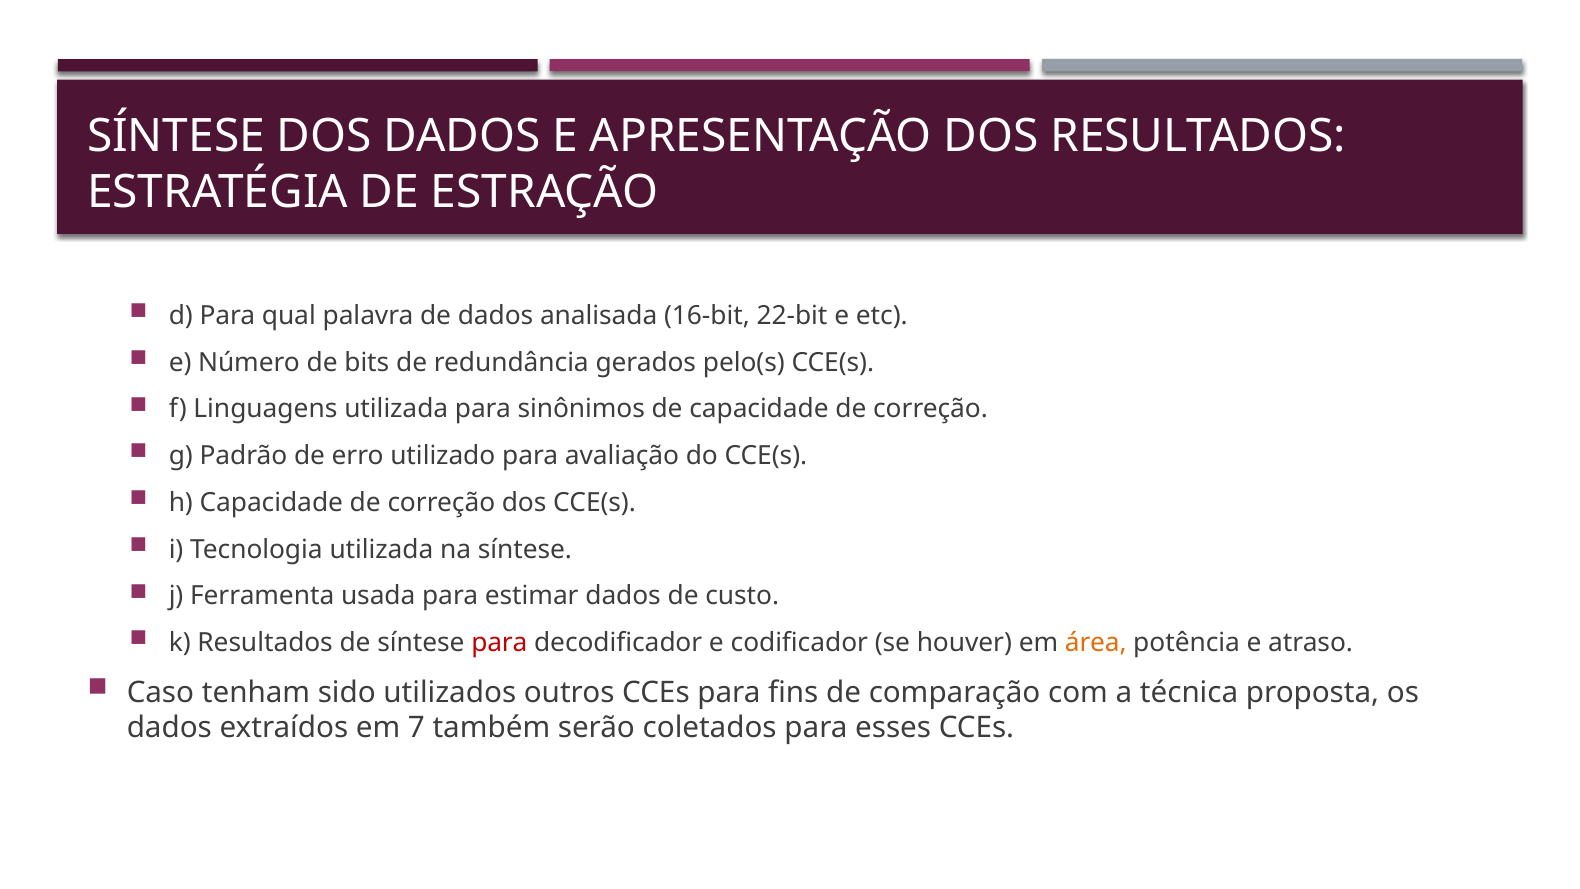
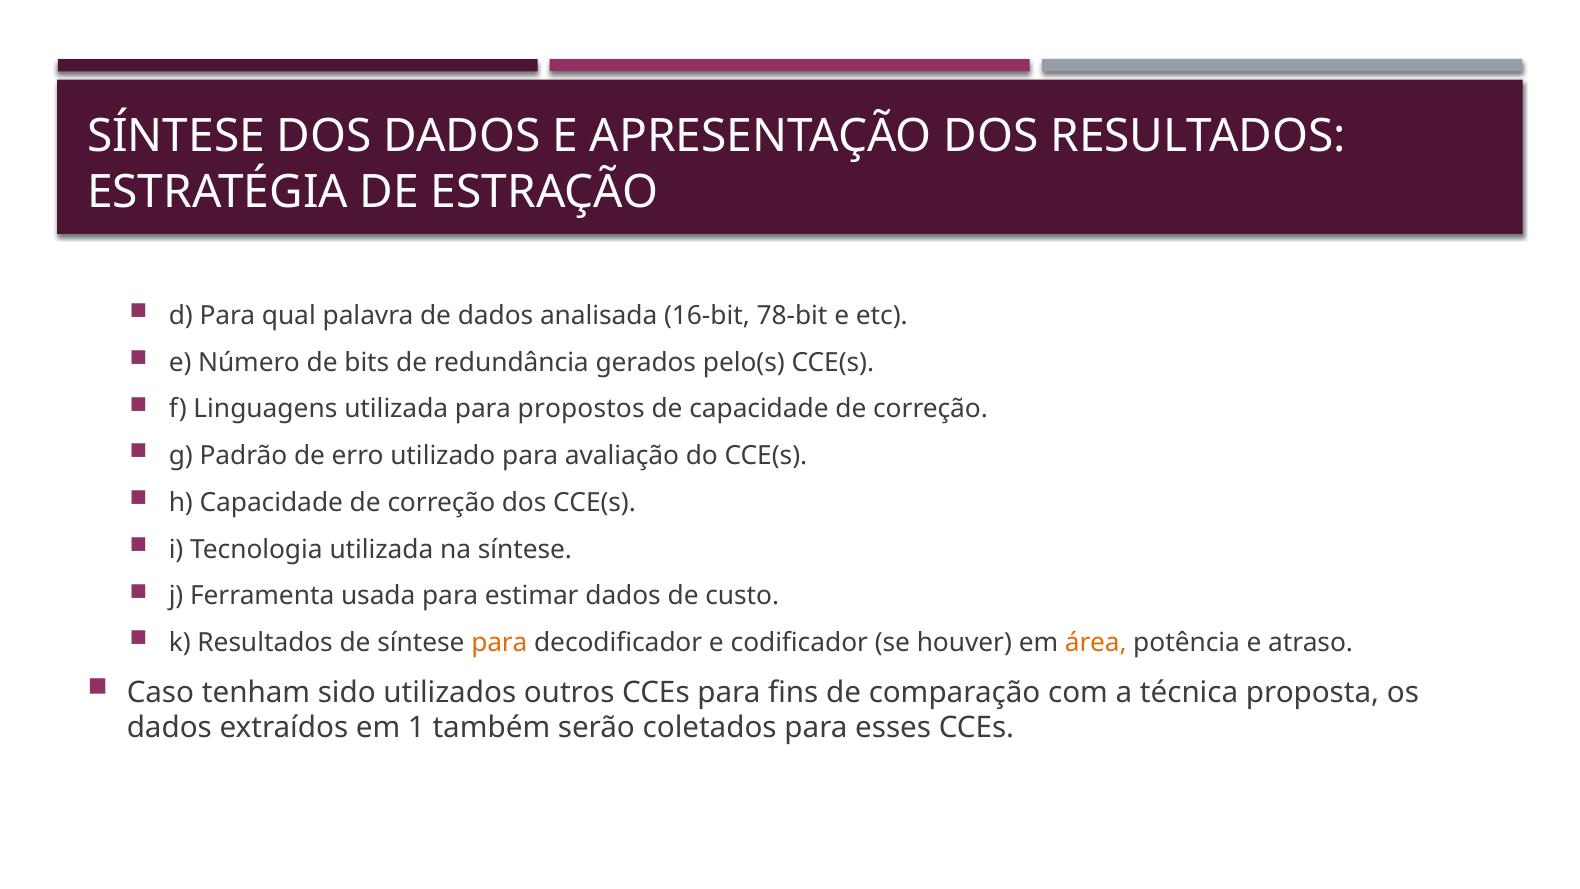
22-bit: 22-bit -> 78-bit
sinônimos: sinônimos -> propostos
para at (499, 643) colour: red -> orange
7: 7 -> 1
